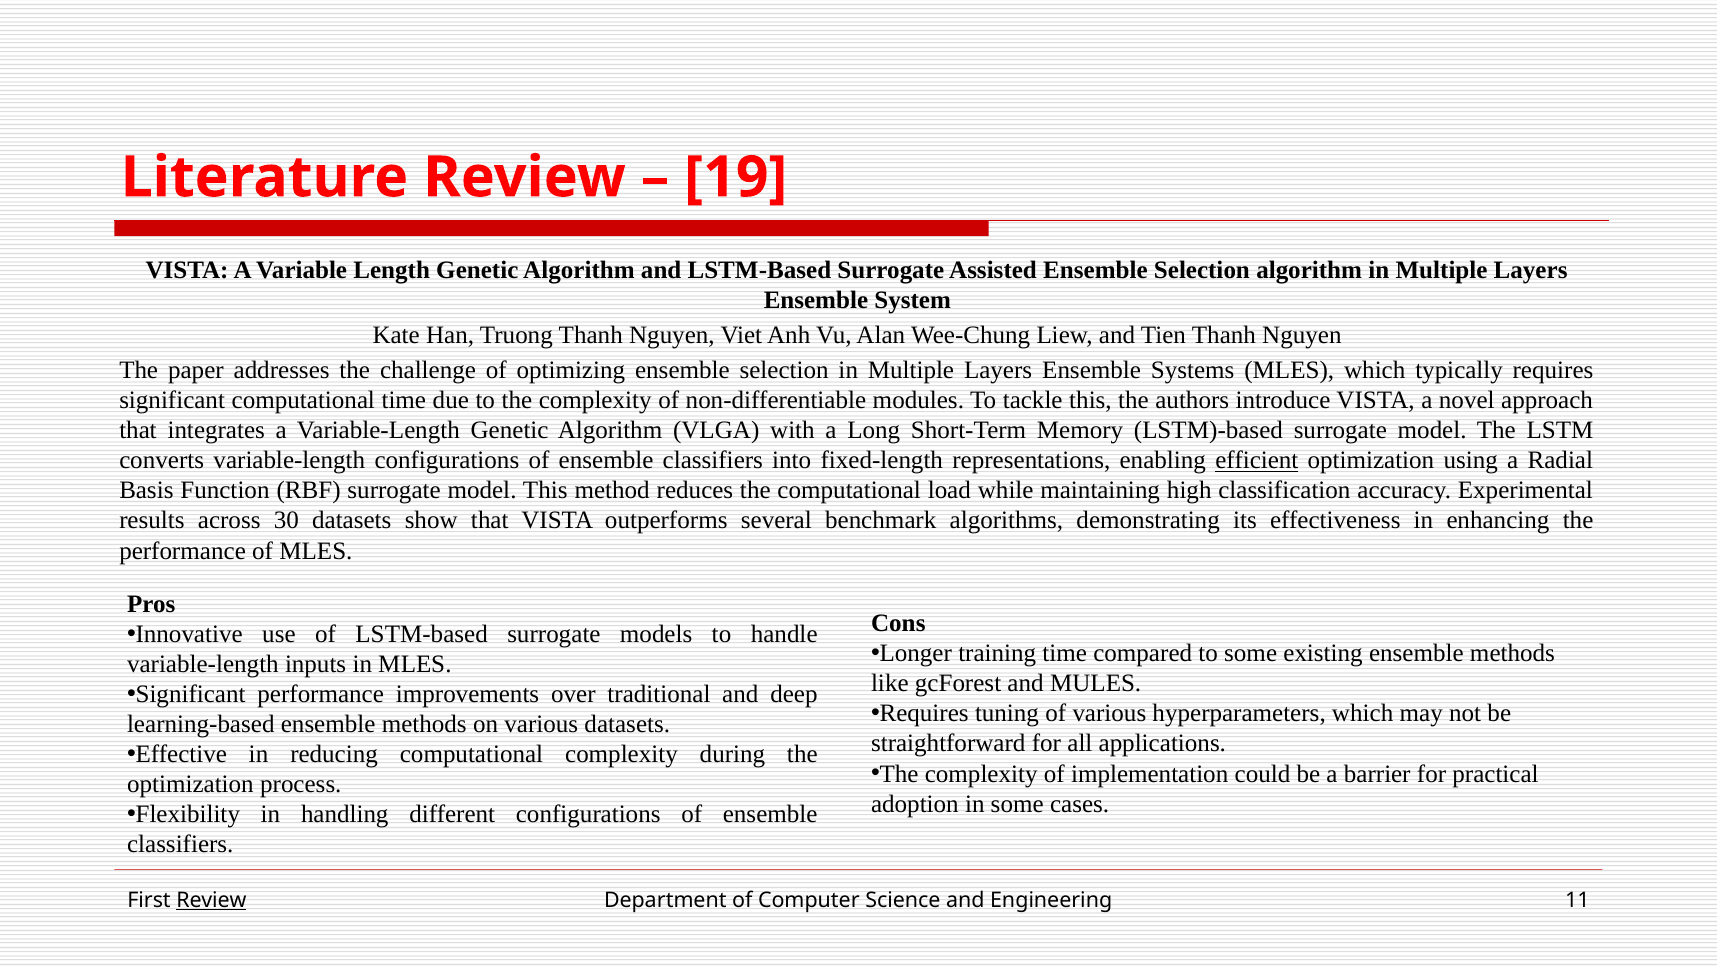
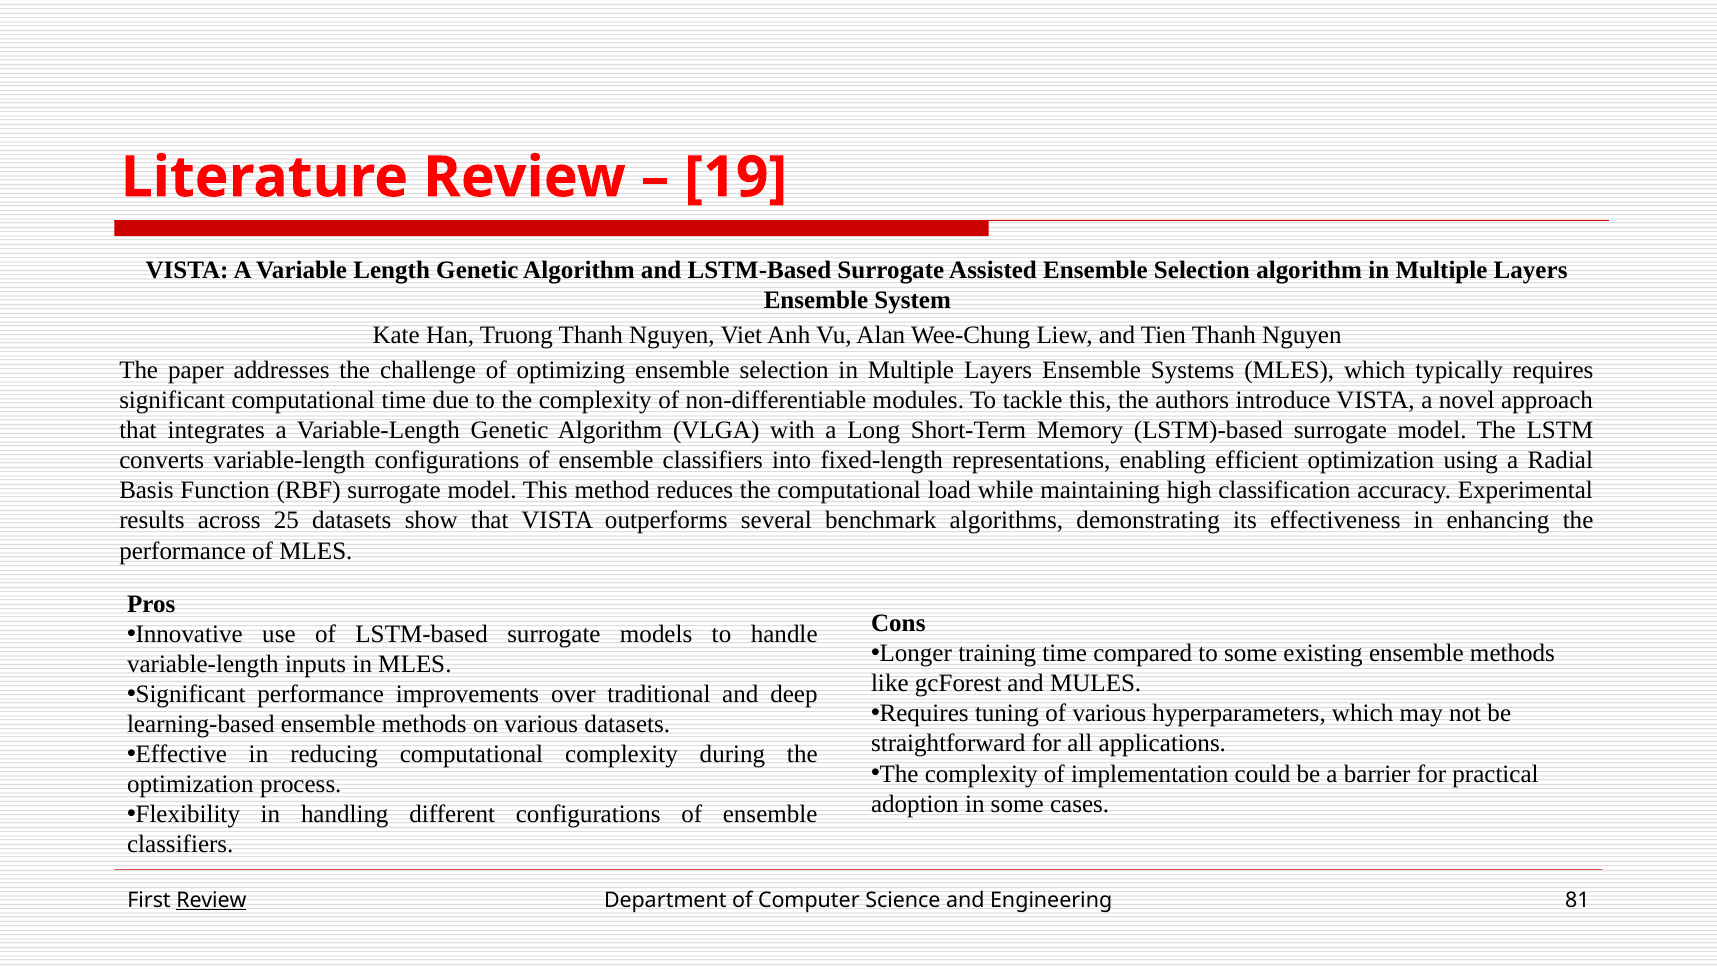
efficient underline: present -> none
30: 30 -> 25
11: 11 -> 81
